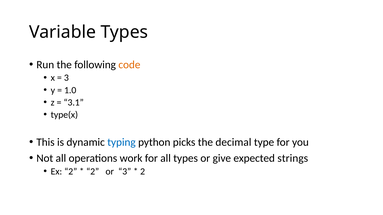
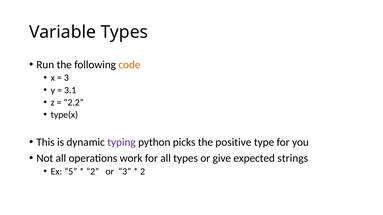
1.0: 1.0 -> 3.1
3.1: 3.1 -> 2.2
typing colour: blue -> purple
decimal: decimal -> positive
Ex 2: 2 -> 5
